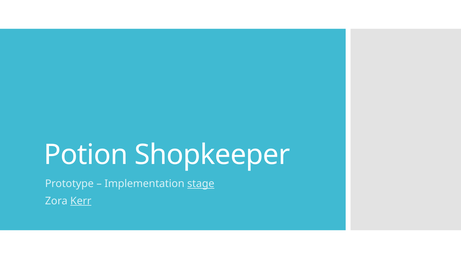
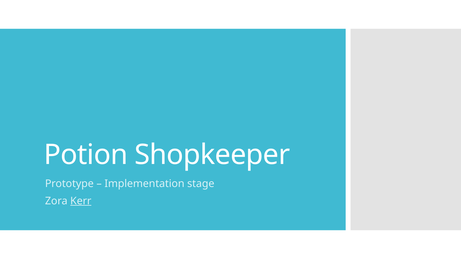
stage underline: present -> none
